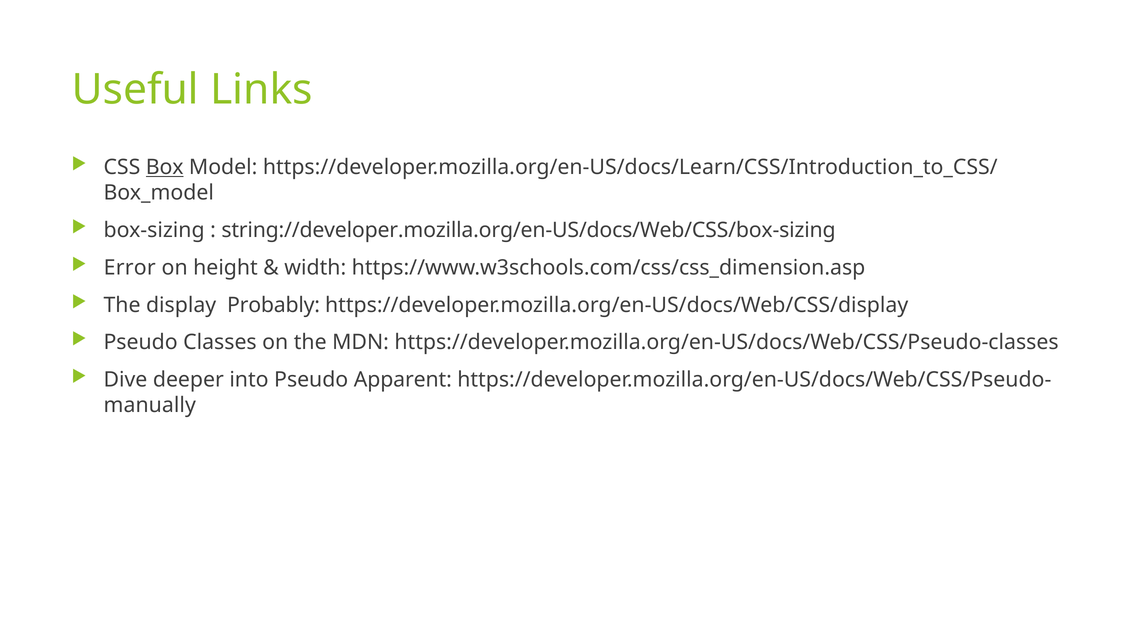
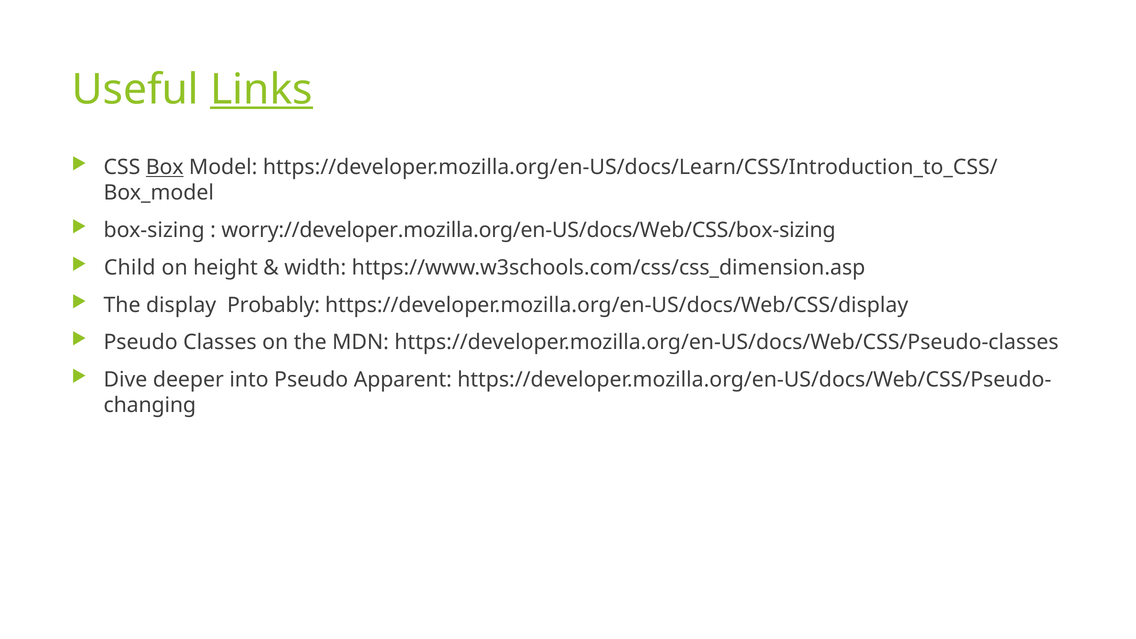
Links underline: none -> present
string://developer.mozilla.org/en-US/docs/Web/CSS/box-sizing: string://developer.mozilla.org/en-US/docs/Web/CSS/box-sizing -> worry://developer.mozilla.org/en-US/docs/Web/CSS/box-sizing
Error: Error -> Child
manually: manually -> changing
